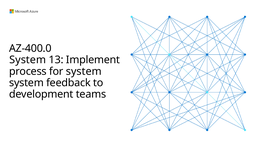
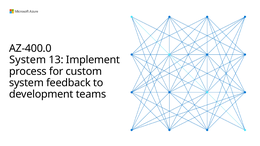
for system: system -> custom
